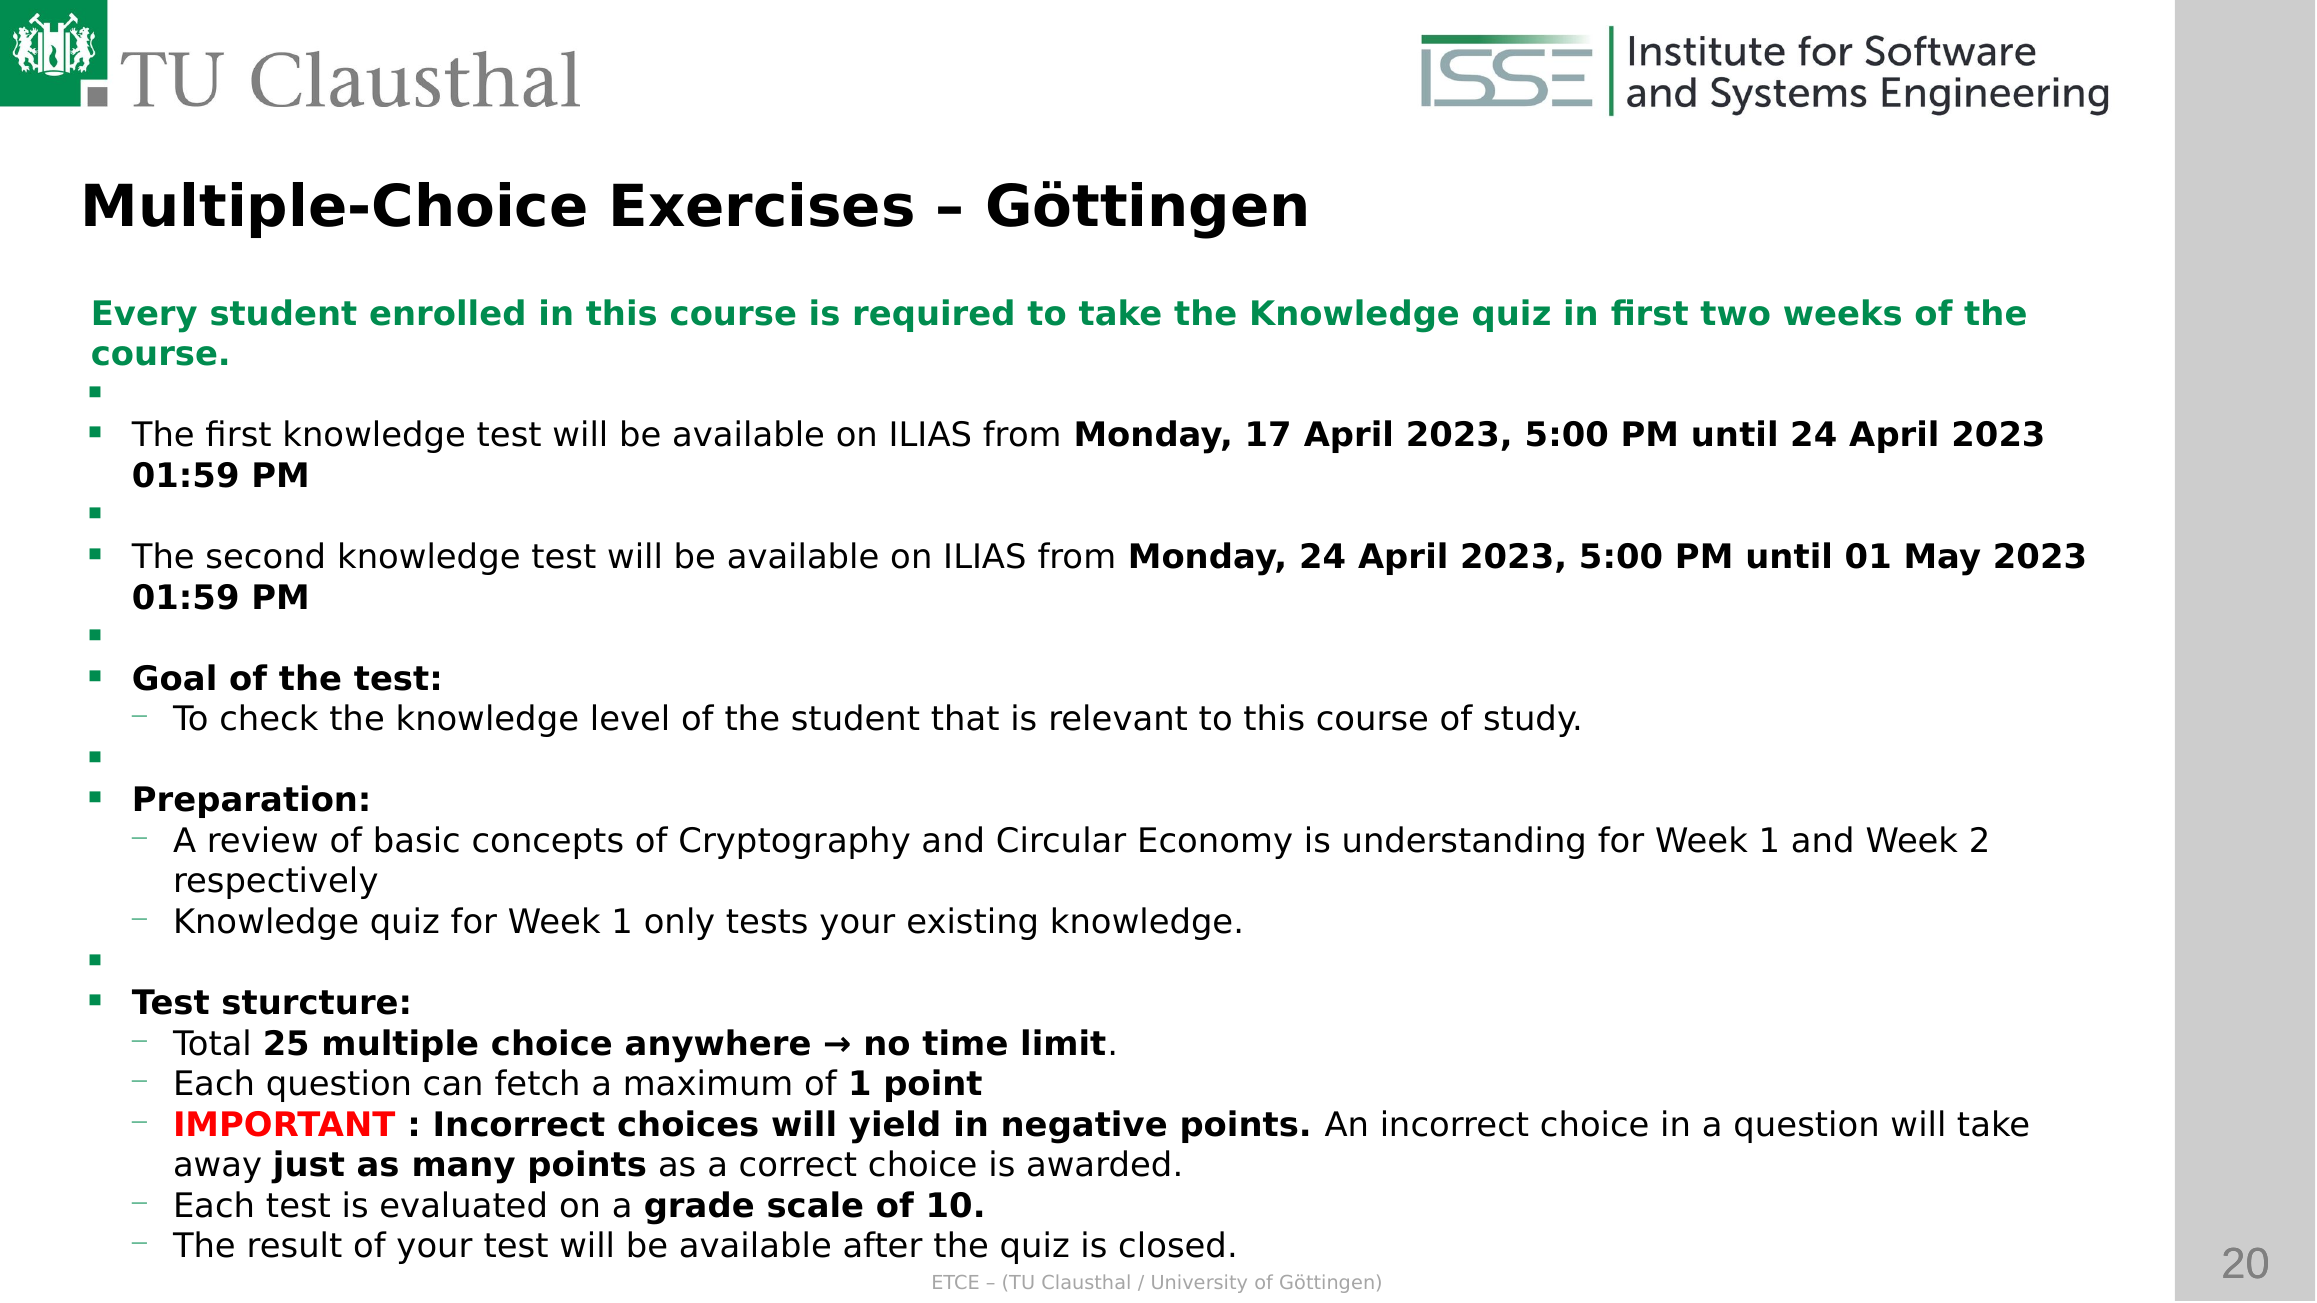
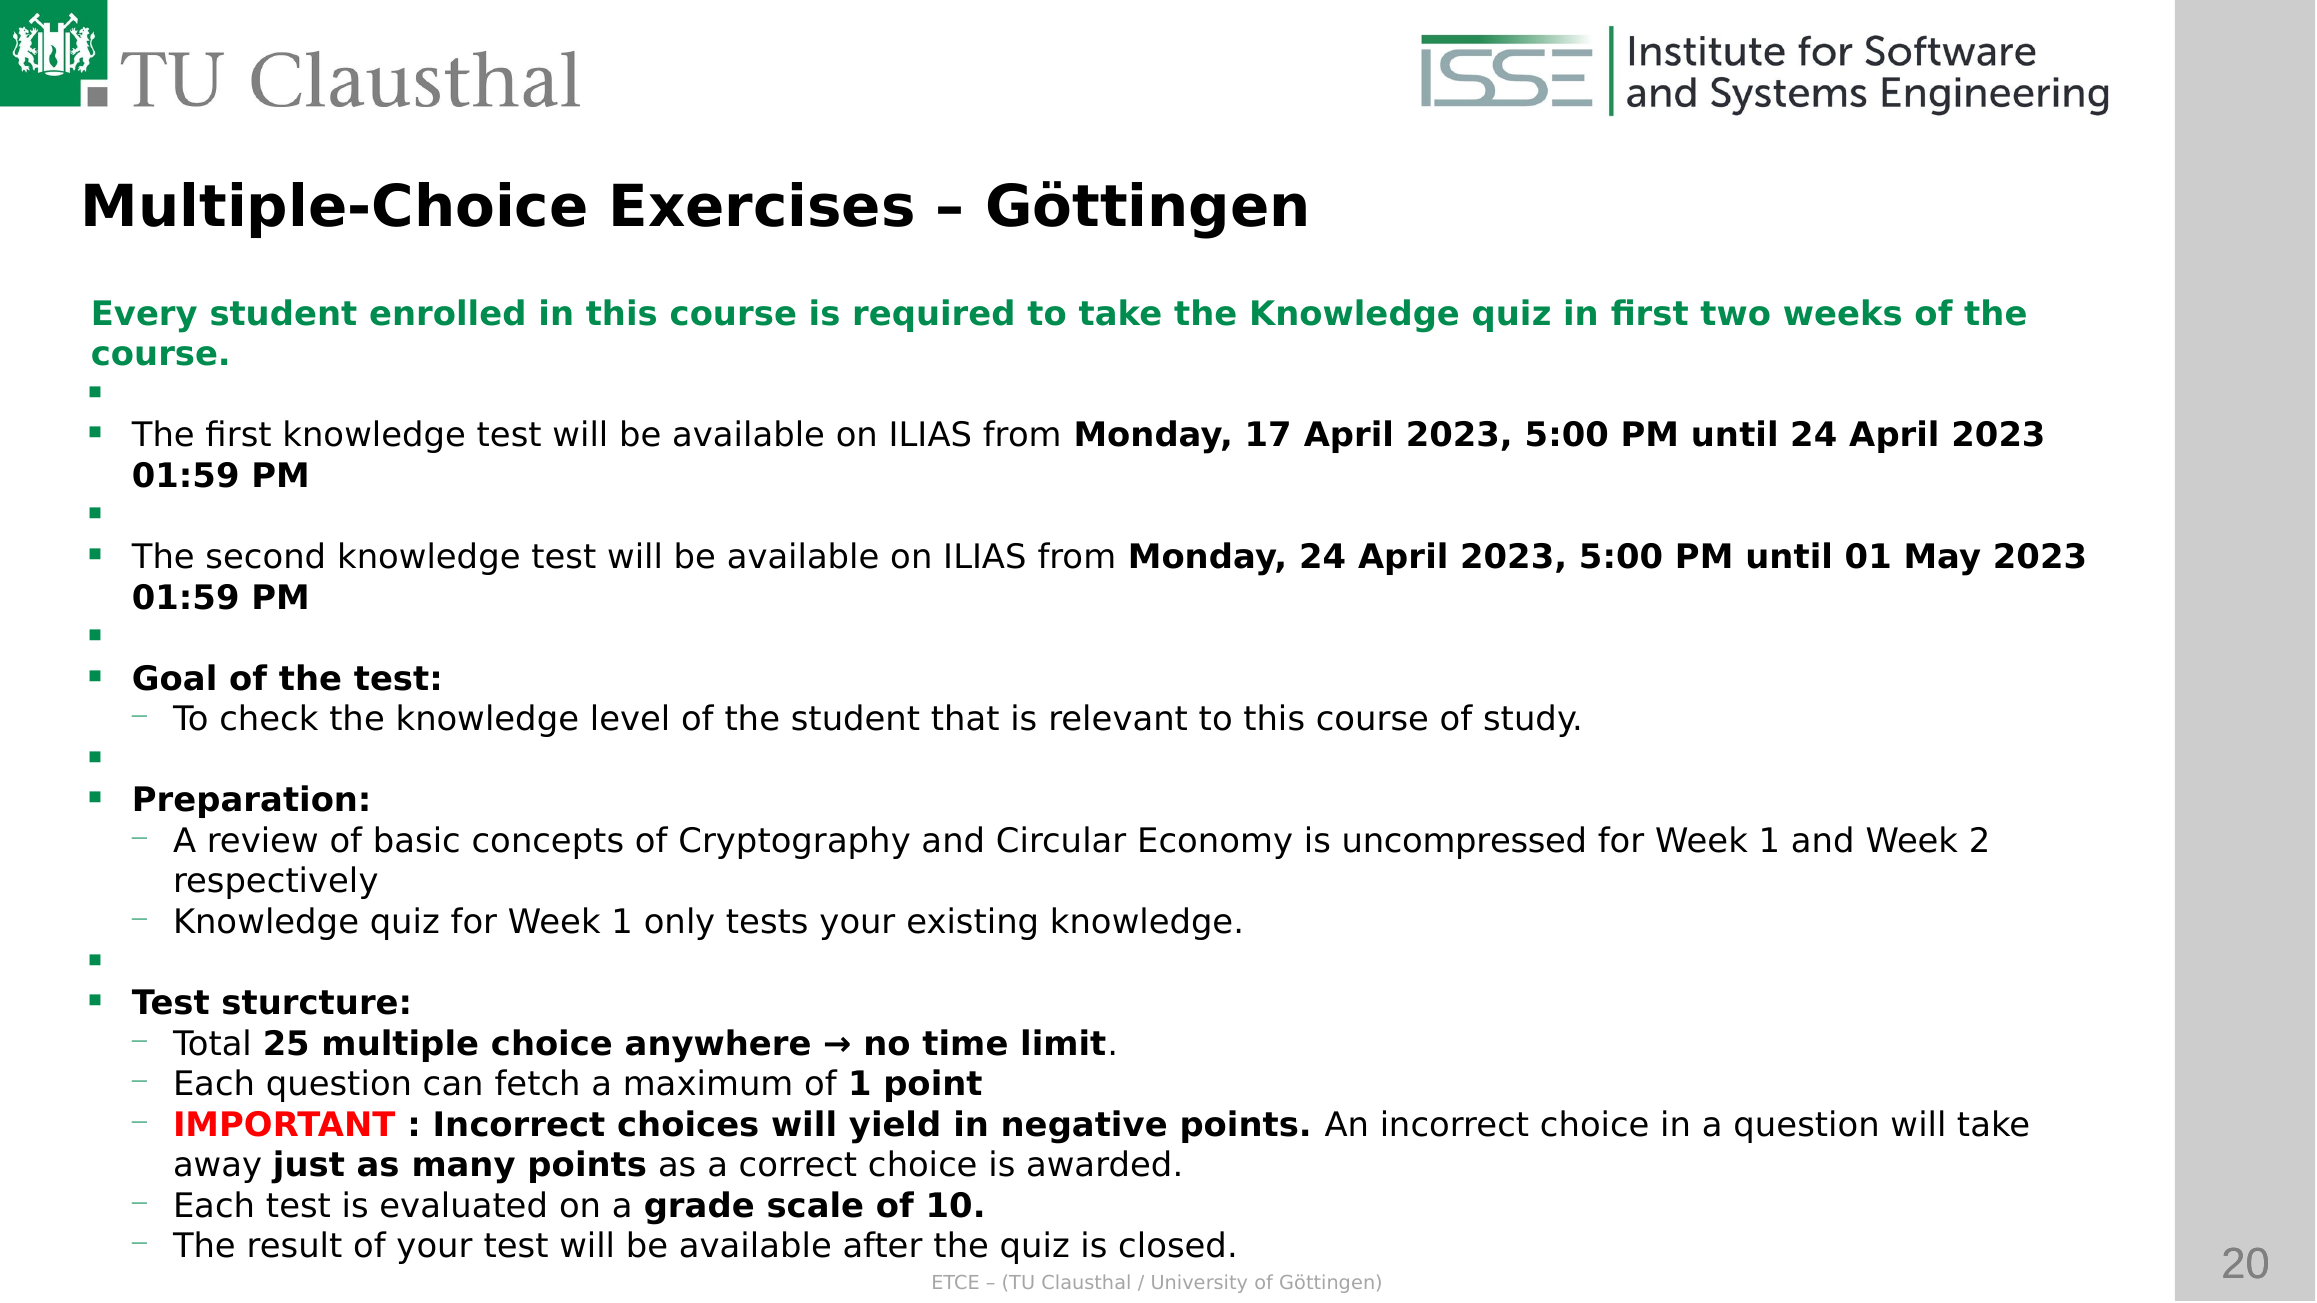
understanding: understanding -> uncompressed
